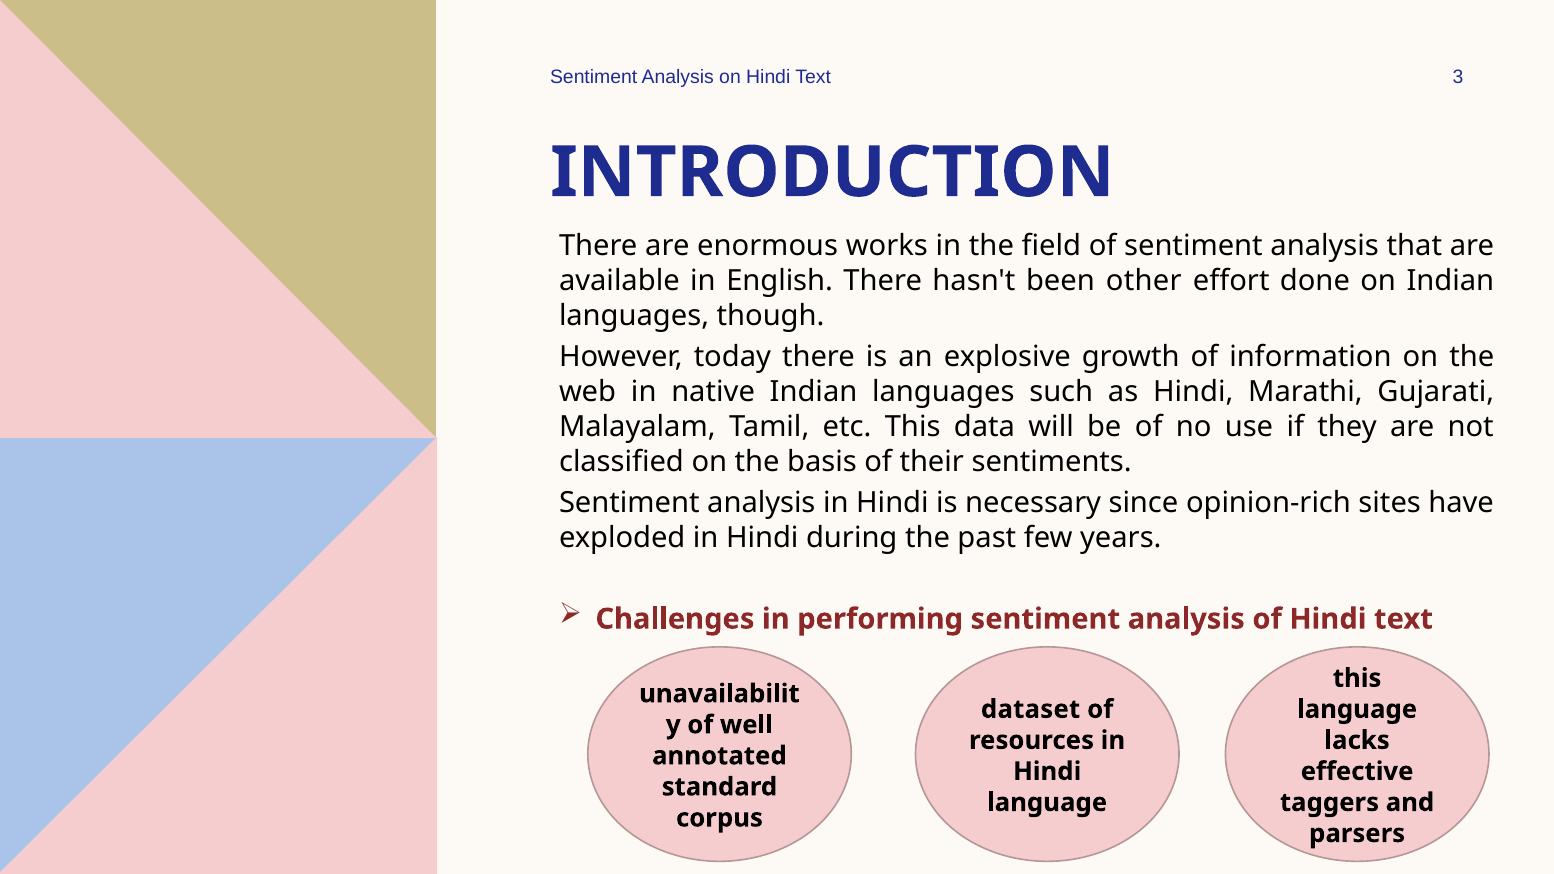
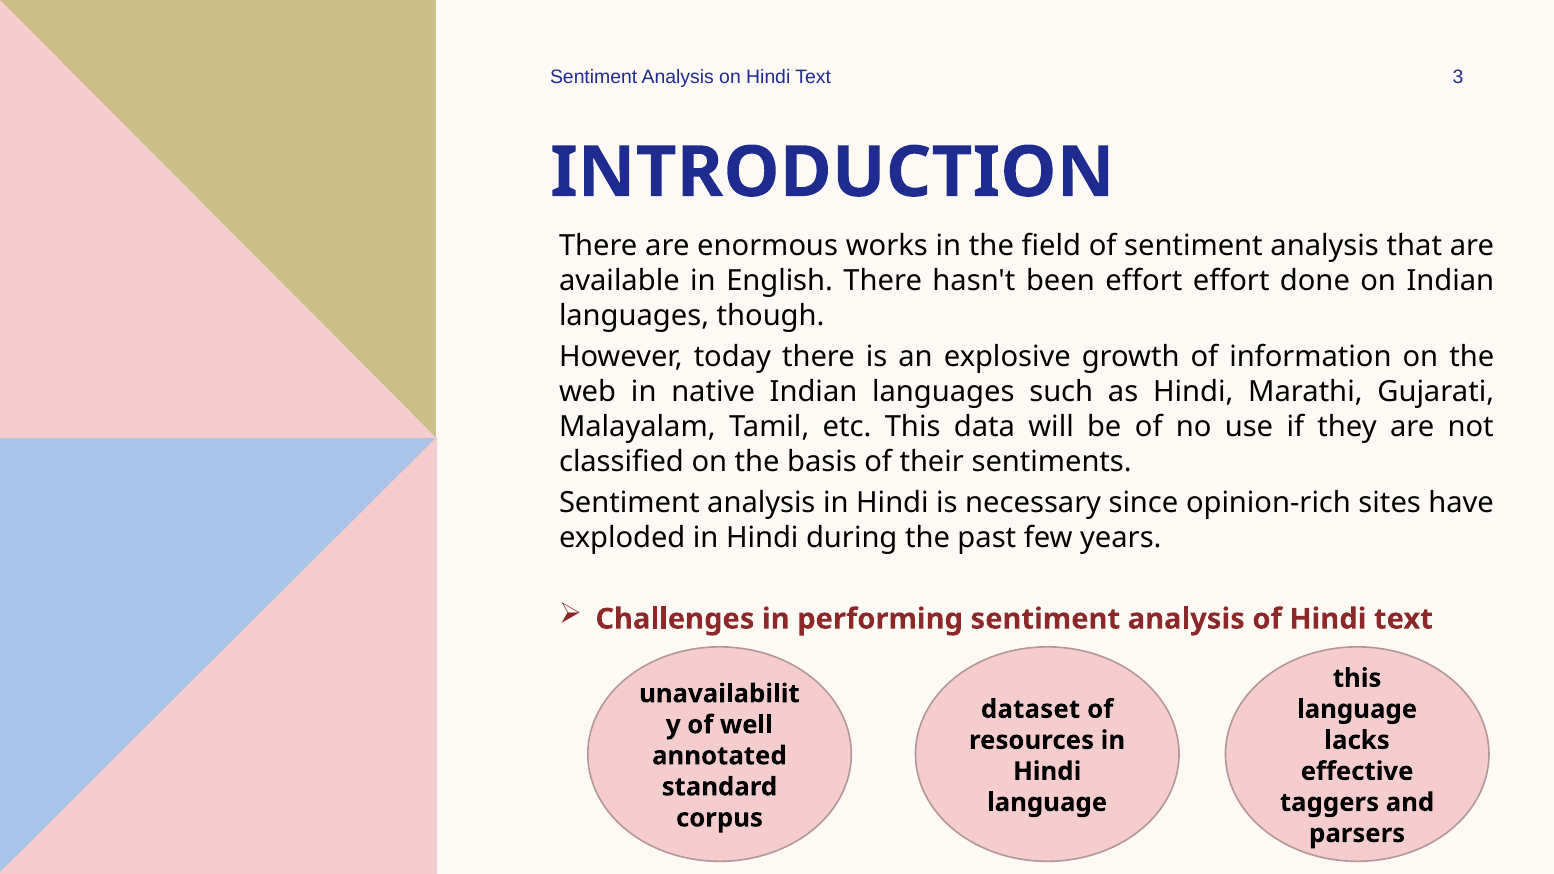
been other: other -> effort
